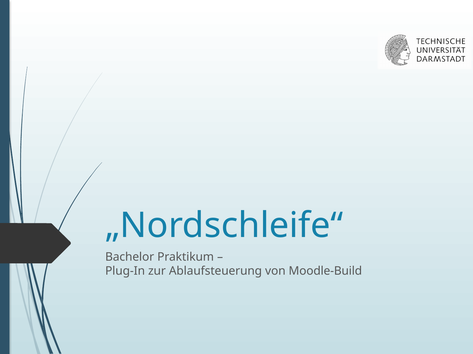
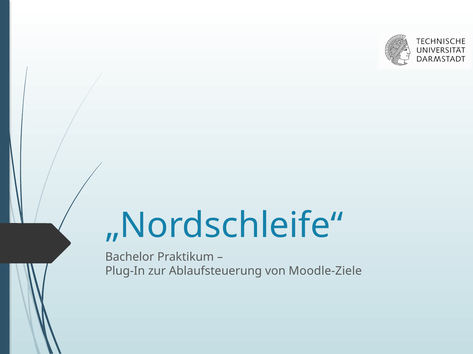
Moodle-Build: Moodle-Build -> Moodle-Ziele
